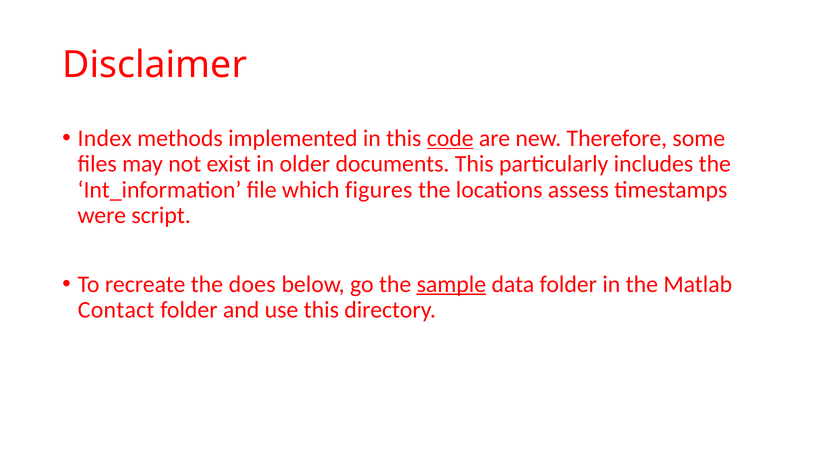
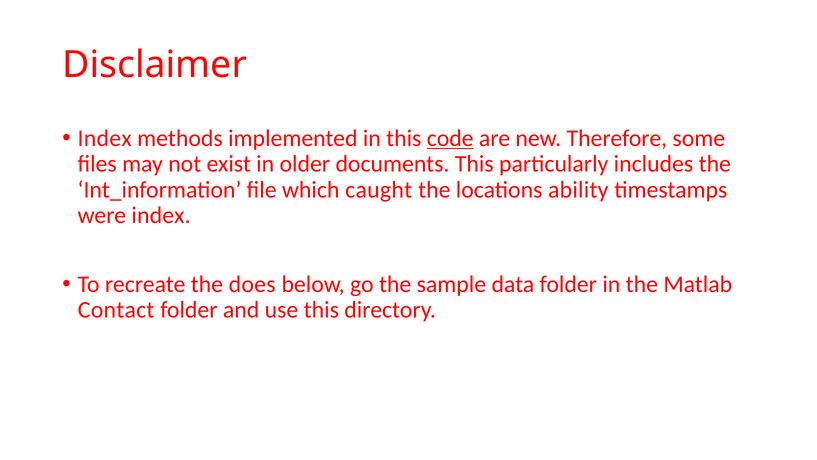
figures: figures -> caught
assess: assess -> ability
were script: script -> index
sample underline: present -> none
